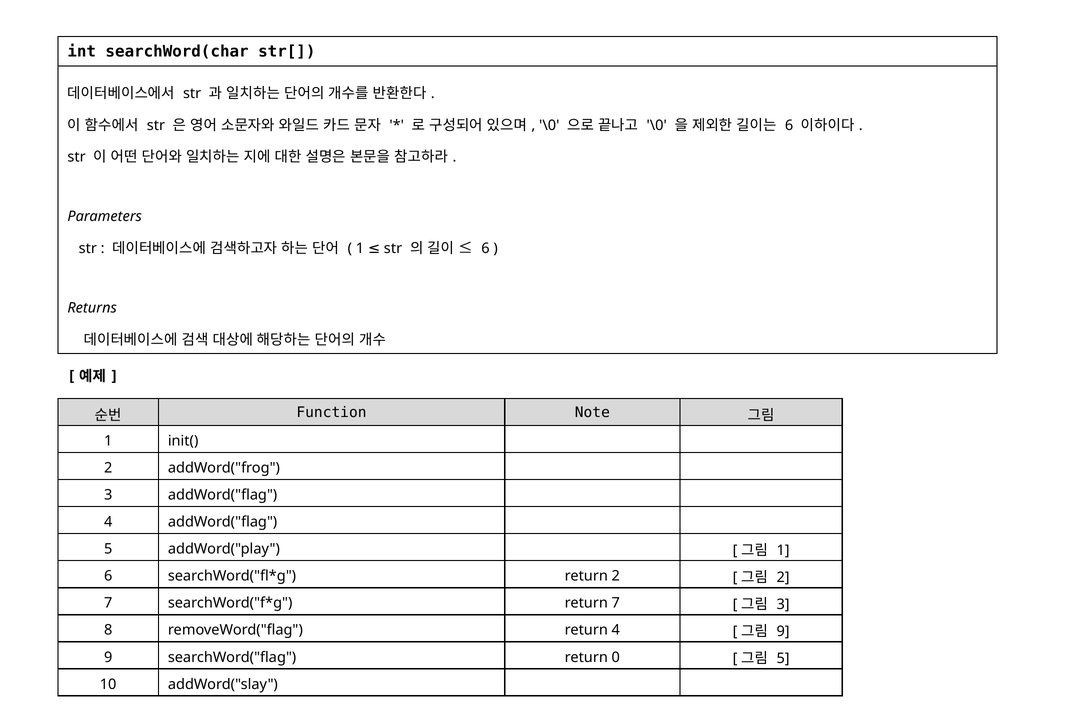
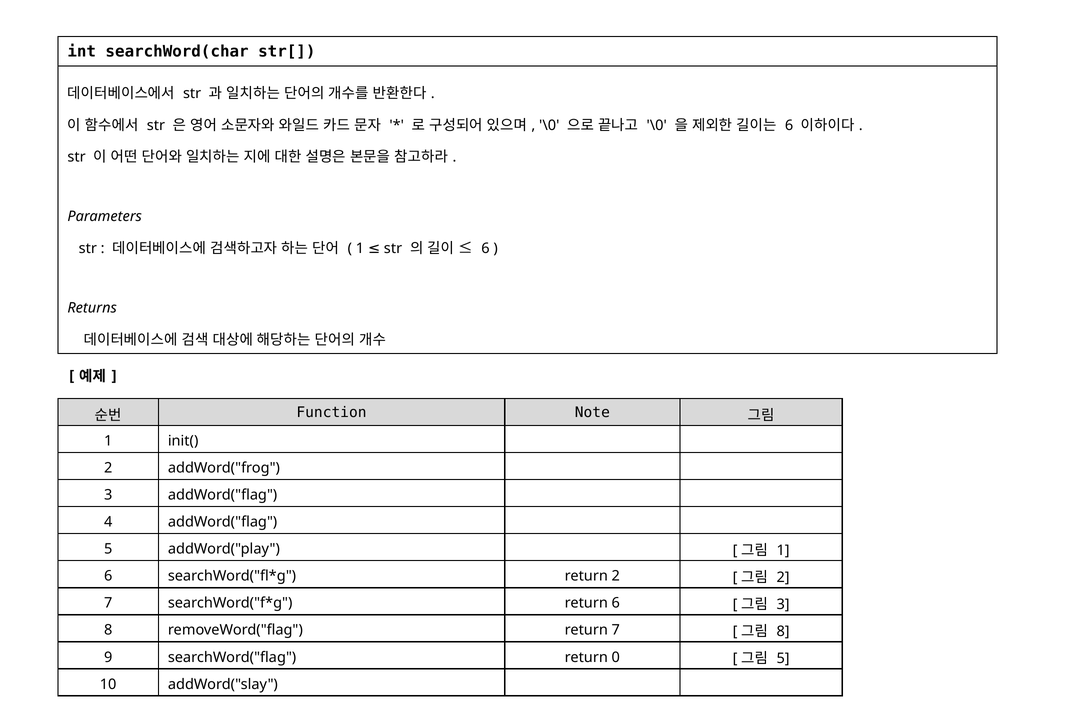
return 7: 7 -> 6
return 4: 4 -> 7
9 at (783, 632): 9 -> 8
